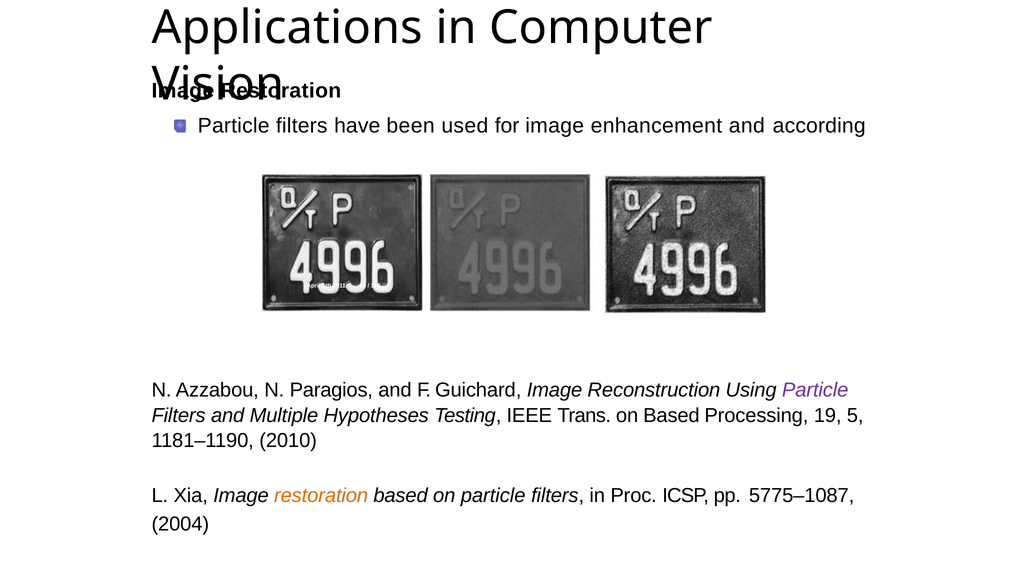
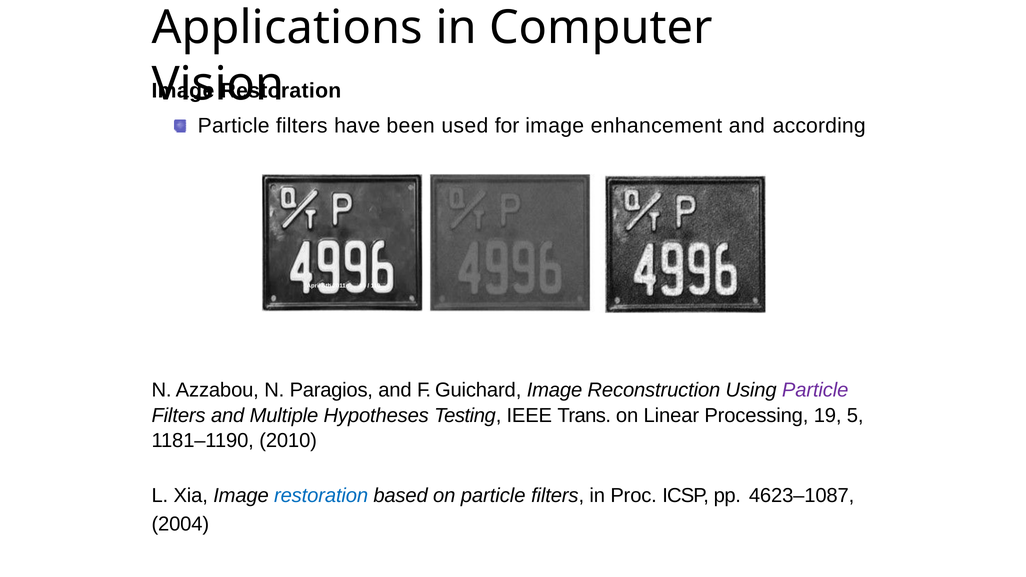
on Based: Based -> Linear
restoration at (321, 496) colour: orange -> blue
5775–1087: 5775–1087 -> 4623–1087
